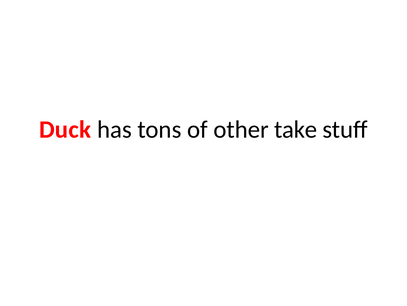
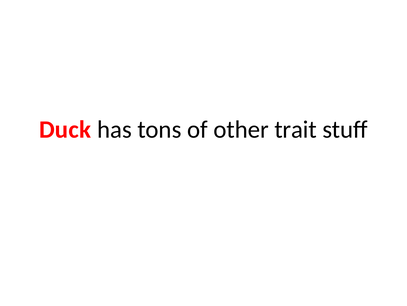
take: take -> trait
